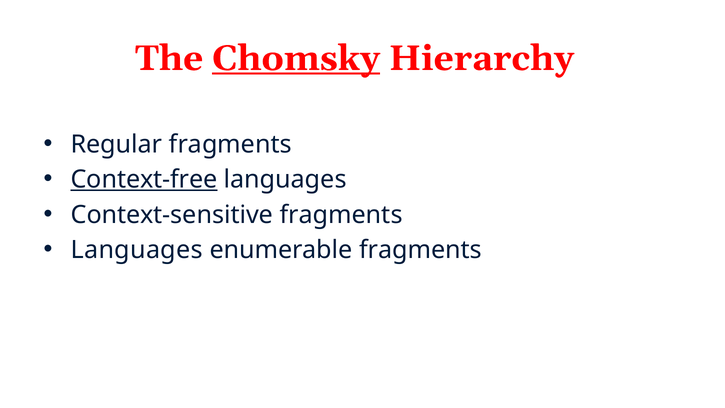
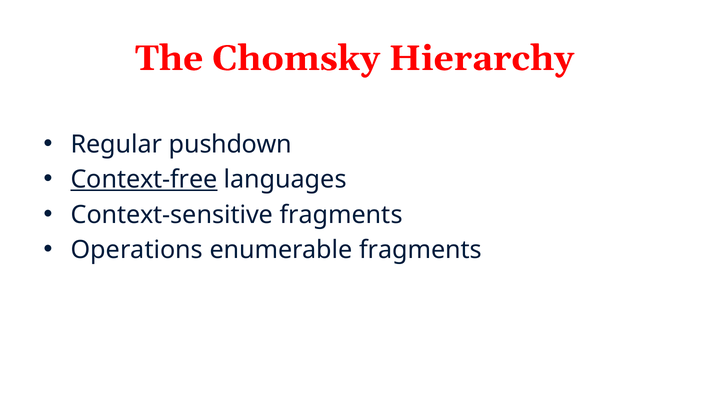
Chomsky underline: present -> none
Regular fragments: fragments -> pushdown
Languages at (137, 250): Languages -> Operations
